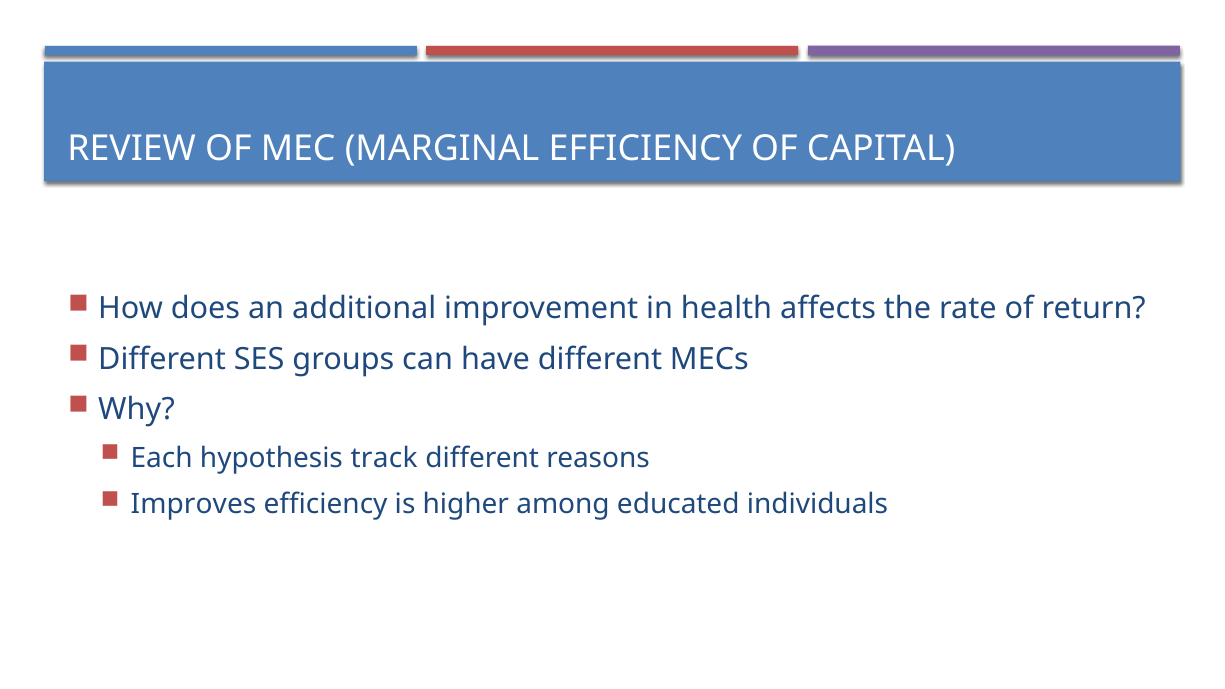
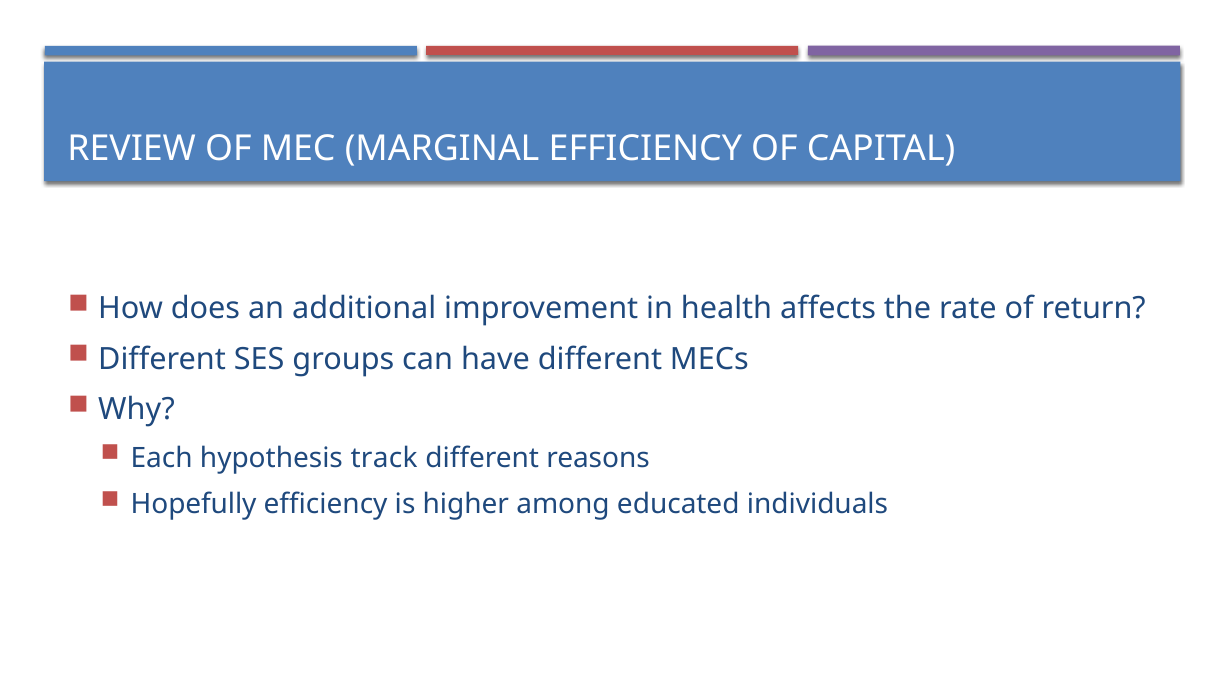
Improves: Improves -> Hopefully
